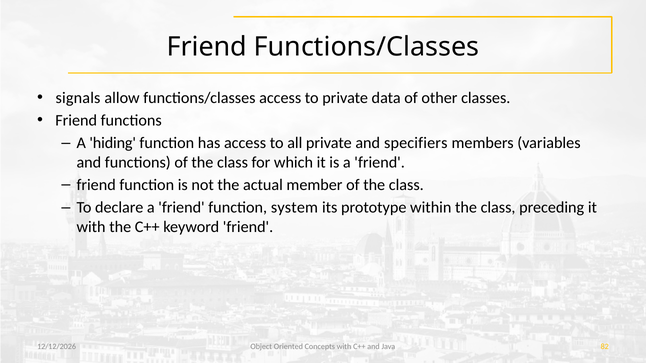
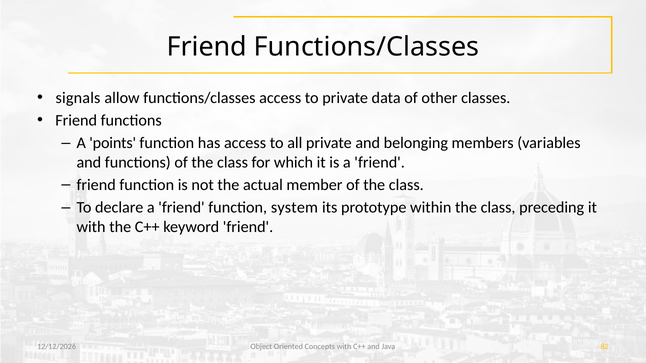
hiding: hiding -> points
specifiers: specifiers -> belonging
